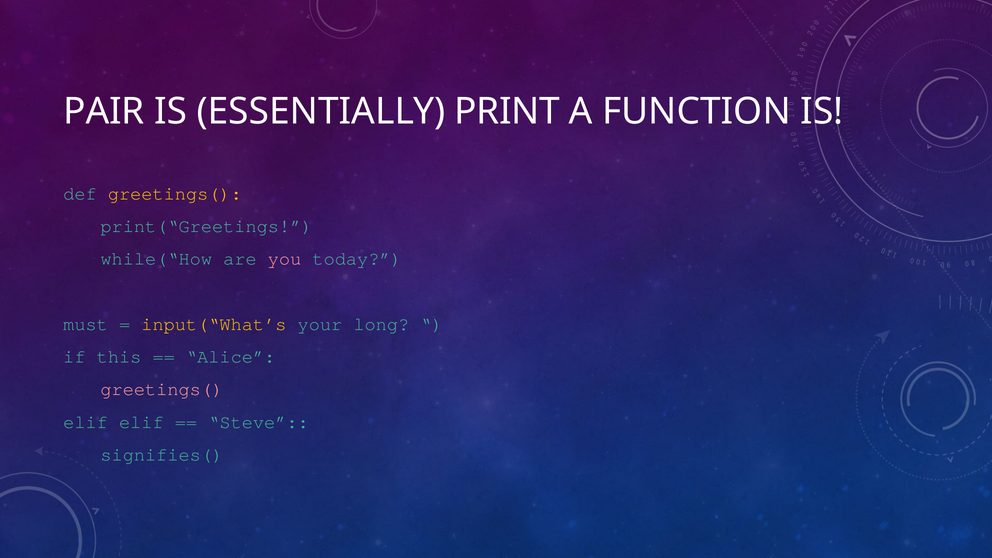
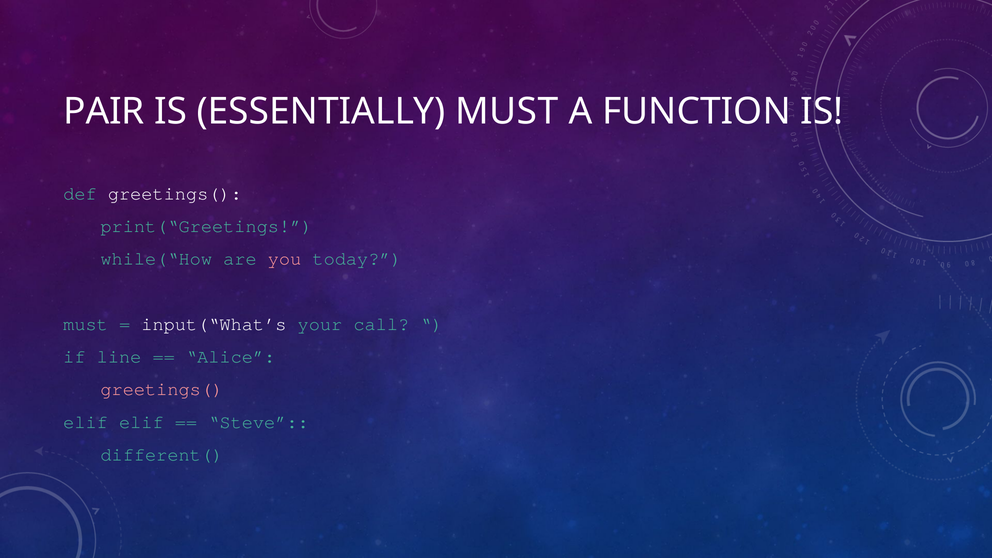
ESSENTIALLY PRINT: PRINT -> MUST
greetings( at (175, 193) colour: yellow -> white
input(“What’s colour: yellow -> white
long: long -> call
this: this -> line
signifies(: signifies( -> different(
